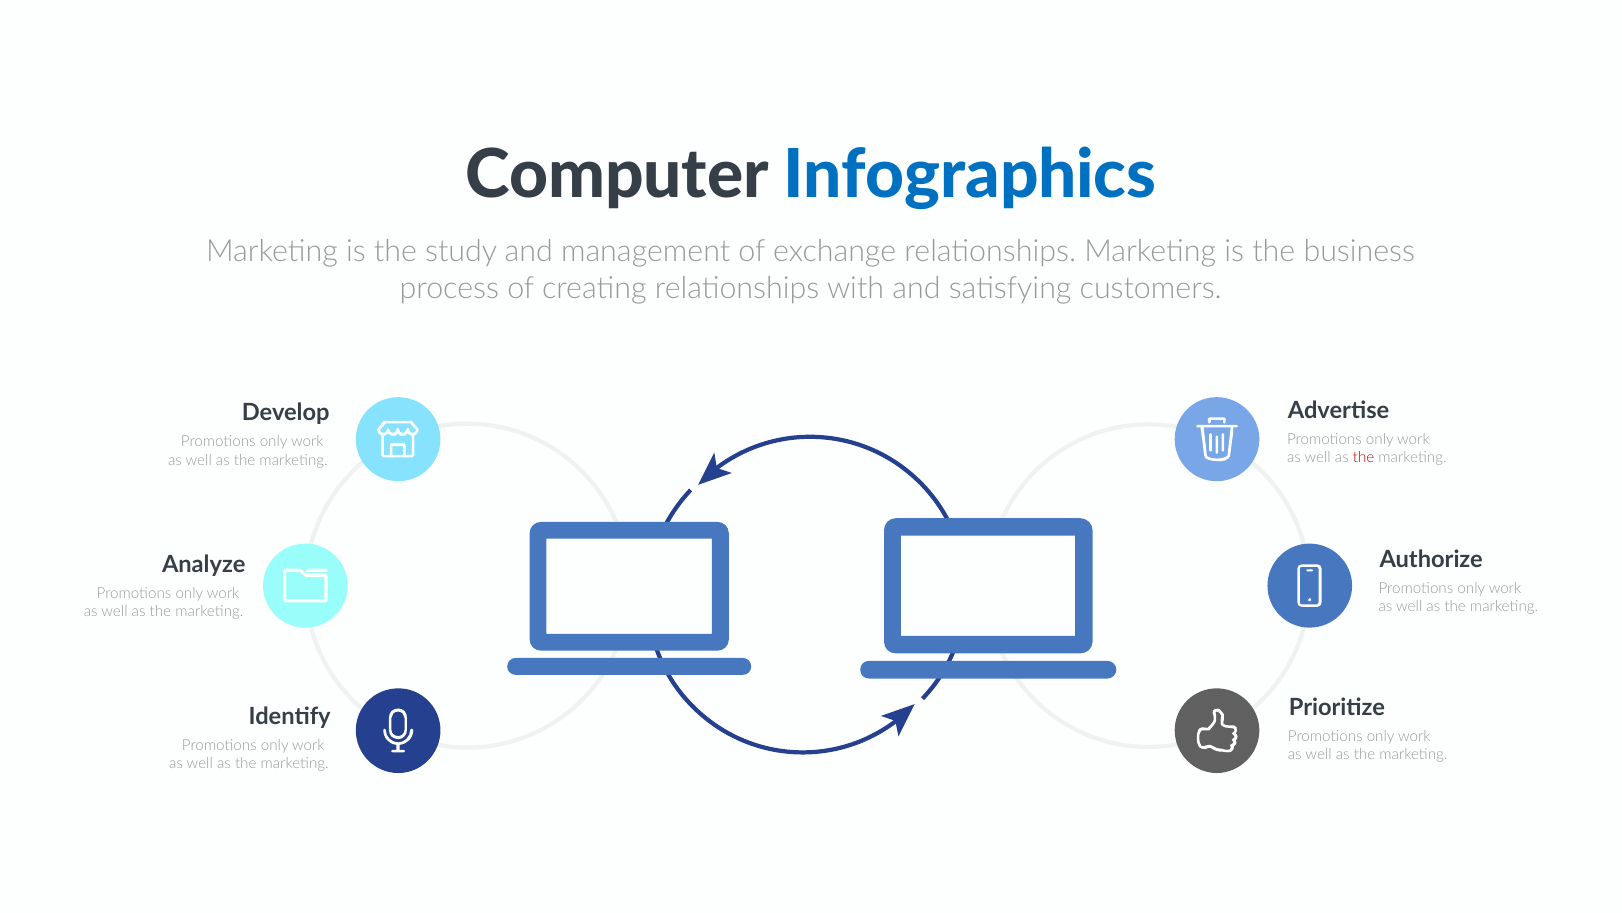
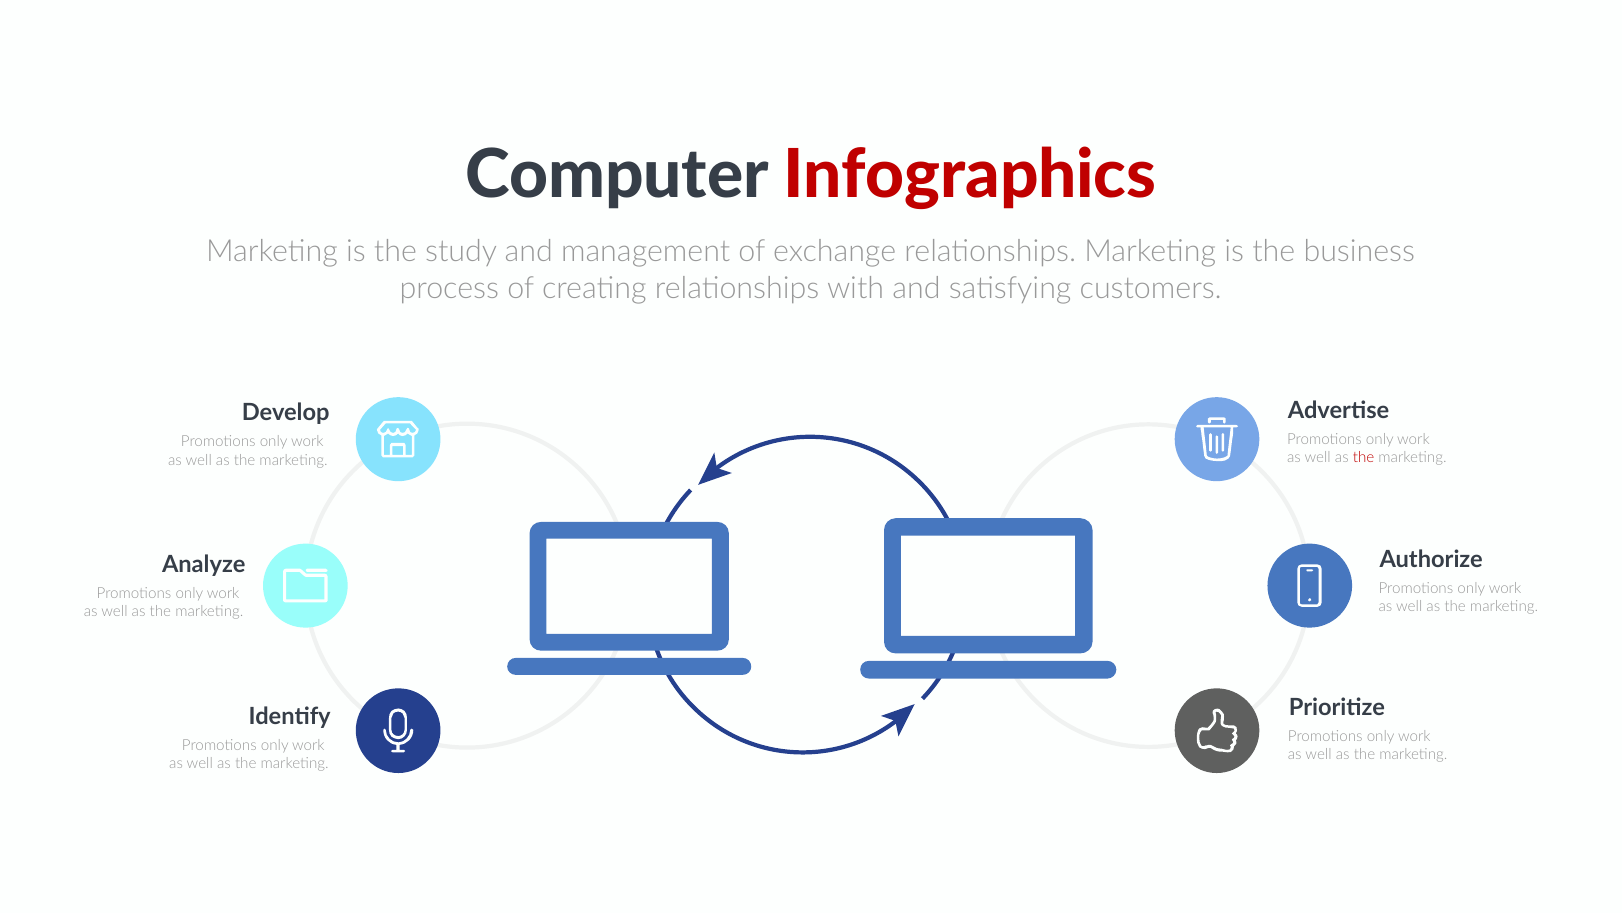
Infographics colour: blue -> red
